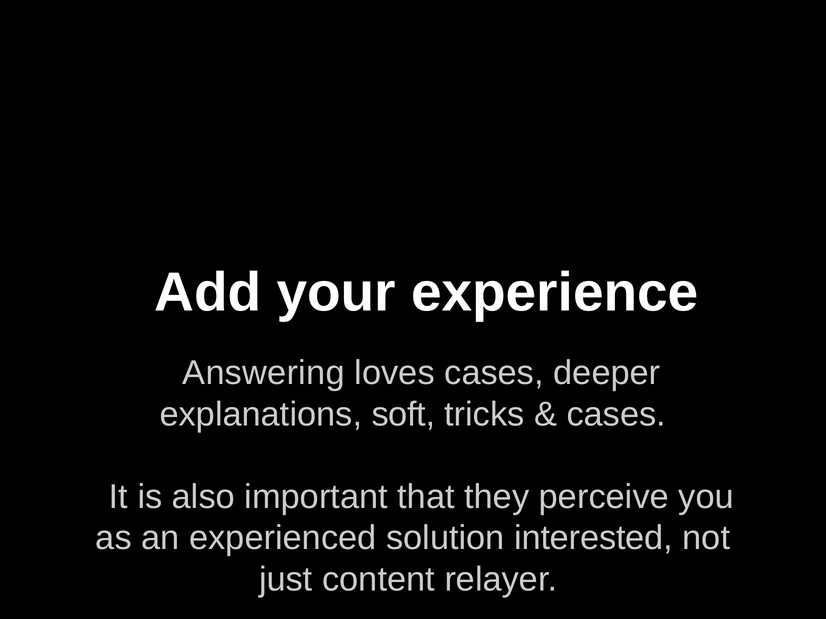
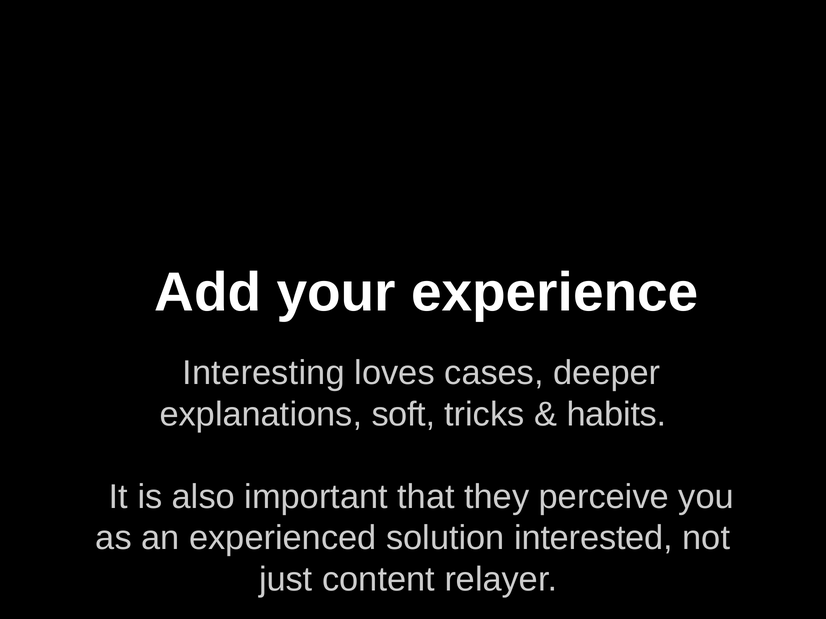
Answering: Answering -> Interesting
cases at (616, 415): cases -> habits
